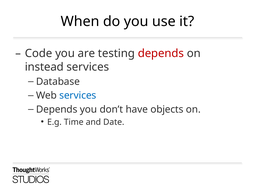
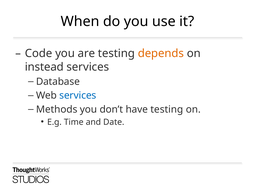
depends at (161, 53) colour: red -> orange
Depends at (57, 110): Depends -> Methods
have objects: objects -> testing
